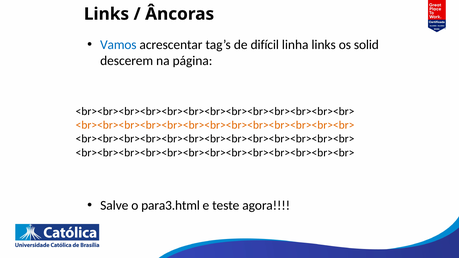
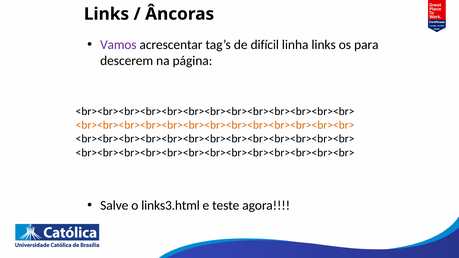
Vamos colour: blue -> purple
solid: solid -> para
para3.html: para3.html -> links3.html
